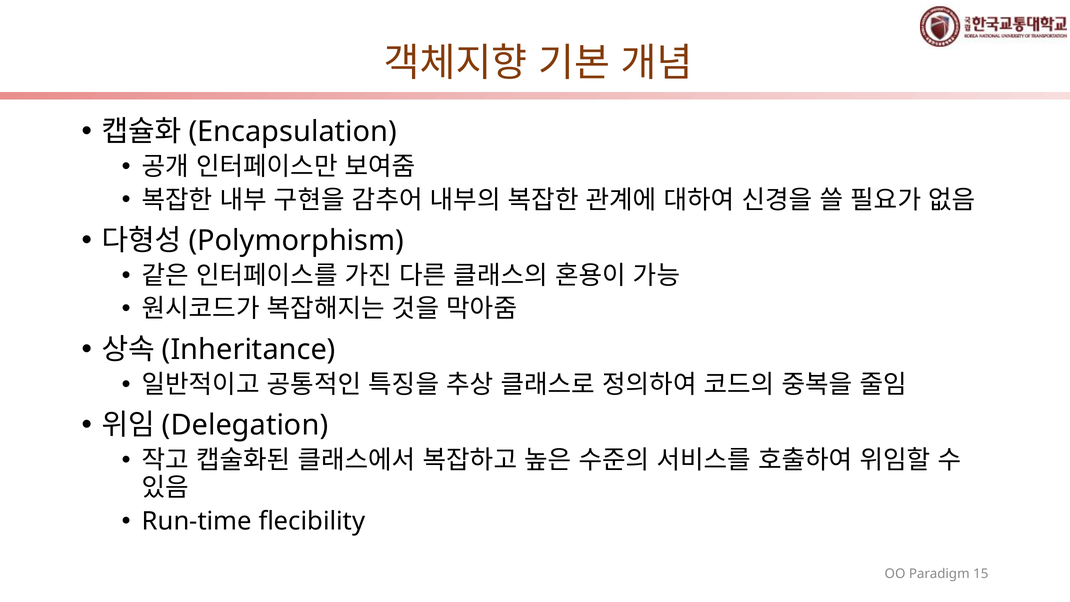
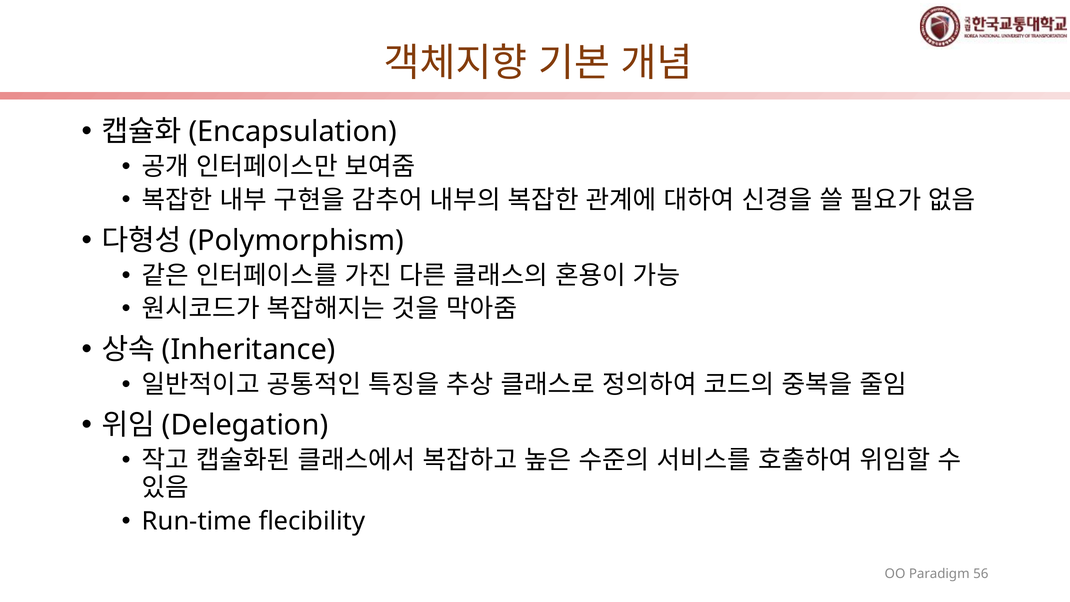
15: 15 -> 56
